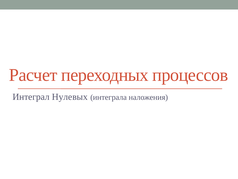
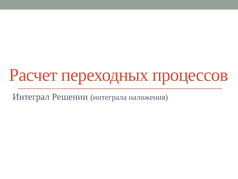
Нулевых: Нулевых -> Решении
